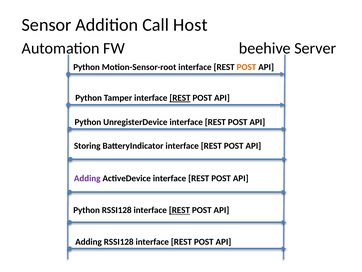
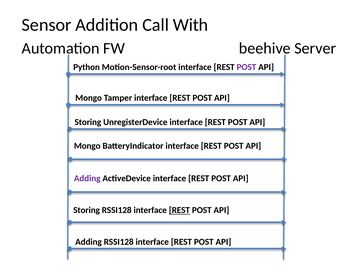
Host: Host -> With
POST at (246, 67) colour: orange -> purple
Python at (89, 98): Python -> Mongo
REST at (180, 98) underline: present -> none
Python at (88, 122): Python -> Storing
Storing at (87, 146): Storing -> Mongo
Python at (87, 210): Python -> Storing
